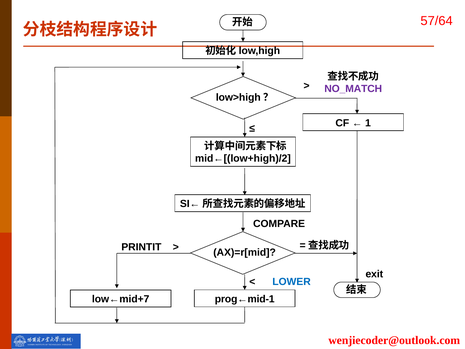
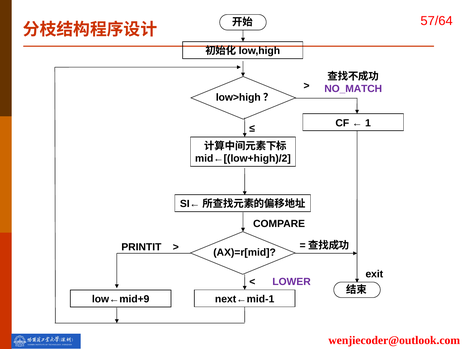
LOWER colour: blue -> purple
prog←mid-1: prog←mid-1 -> next←mid-1
low←mid+7: low←mid+7 -> low←mid+9
